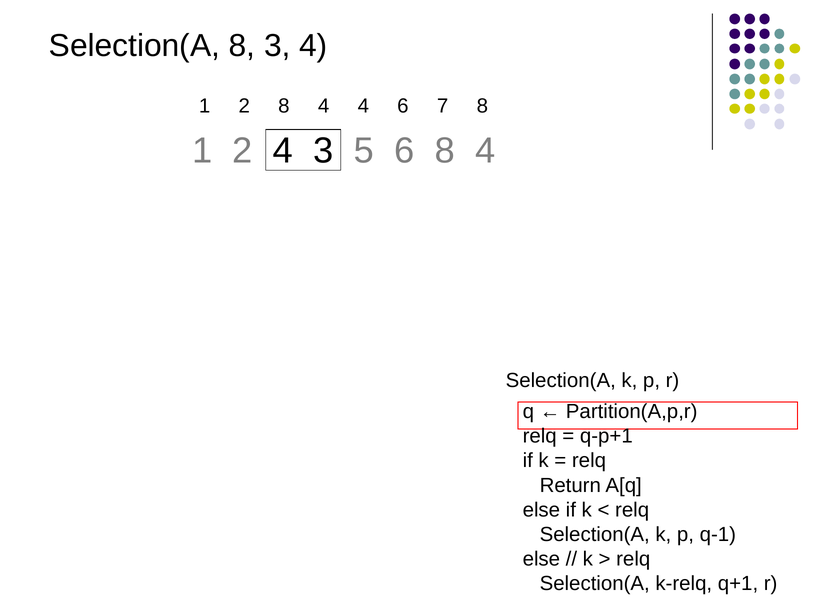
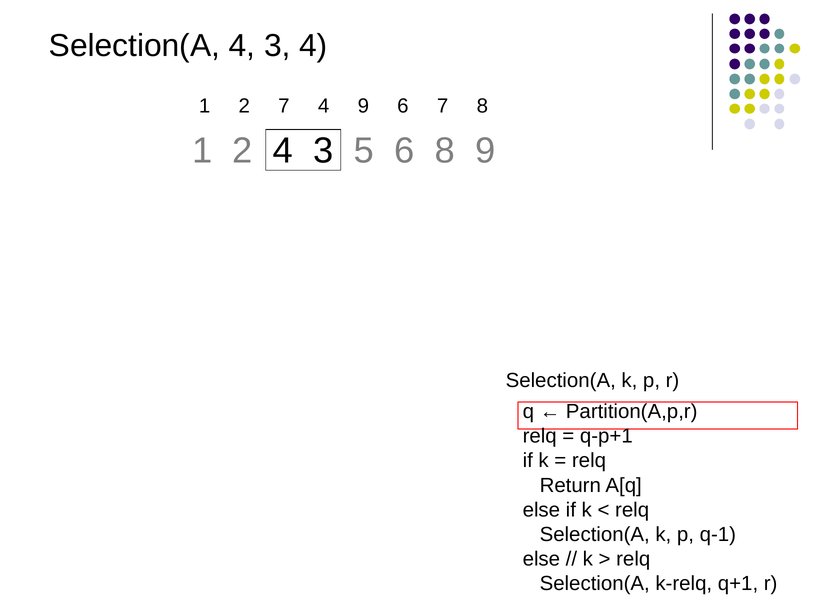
Selection(A 8: 8 -> 4
2 8: 8 -> 7
4 4: 4 -> 9
6 8 4: 4 -> 9
